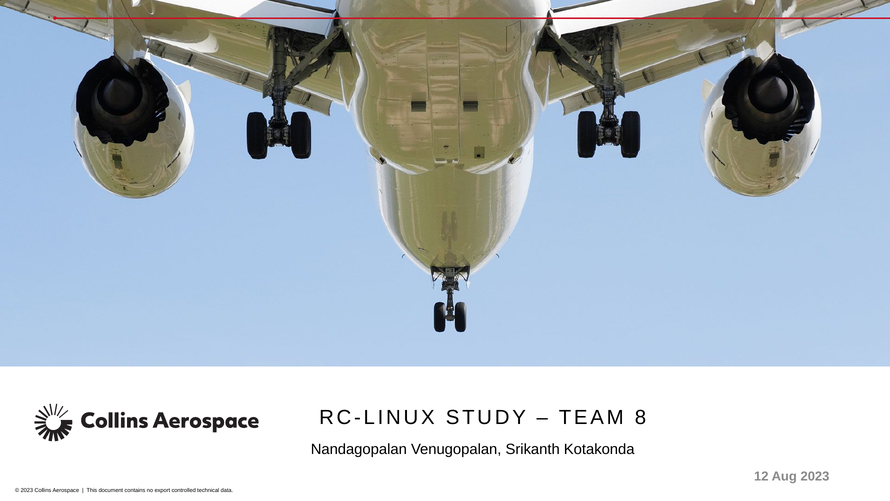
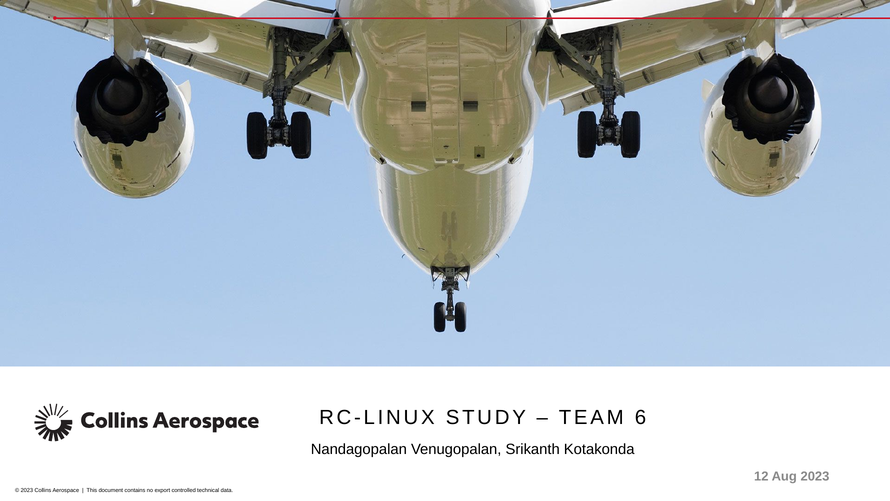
8: 8 -> 6
